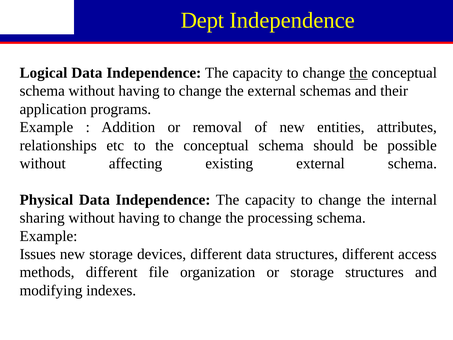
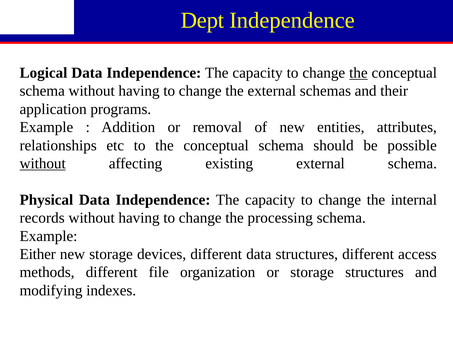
without at (43, 163) underline: none -> present
sharing: sharing -> records
Issues: Issues -> Either
